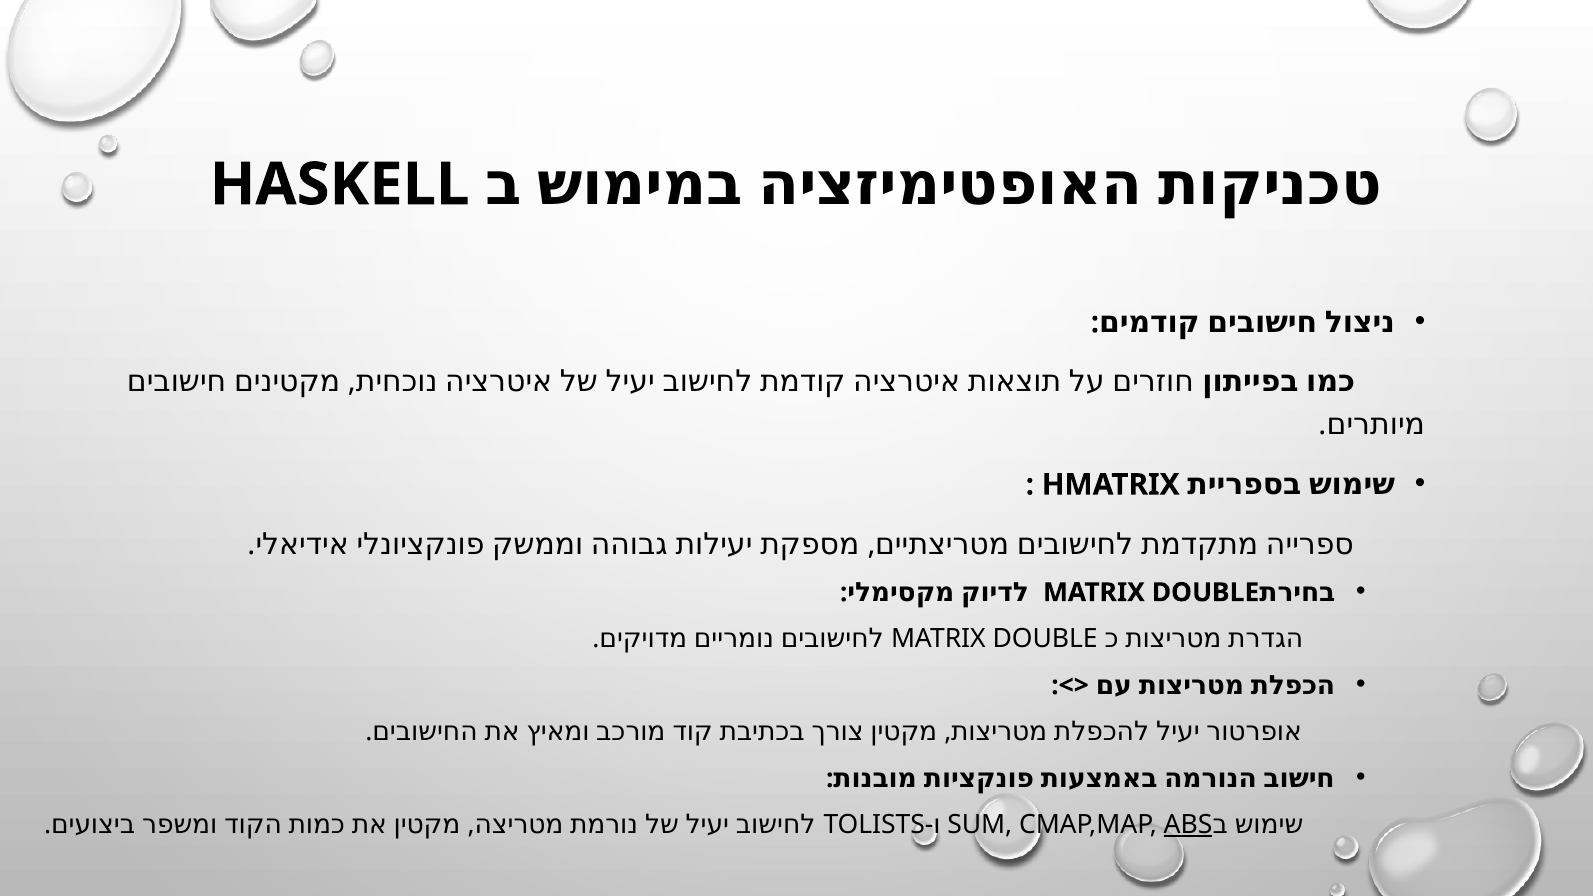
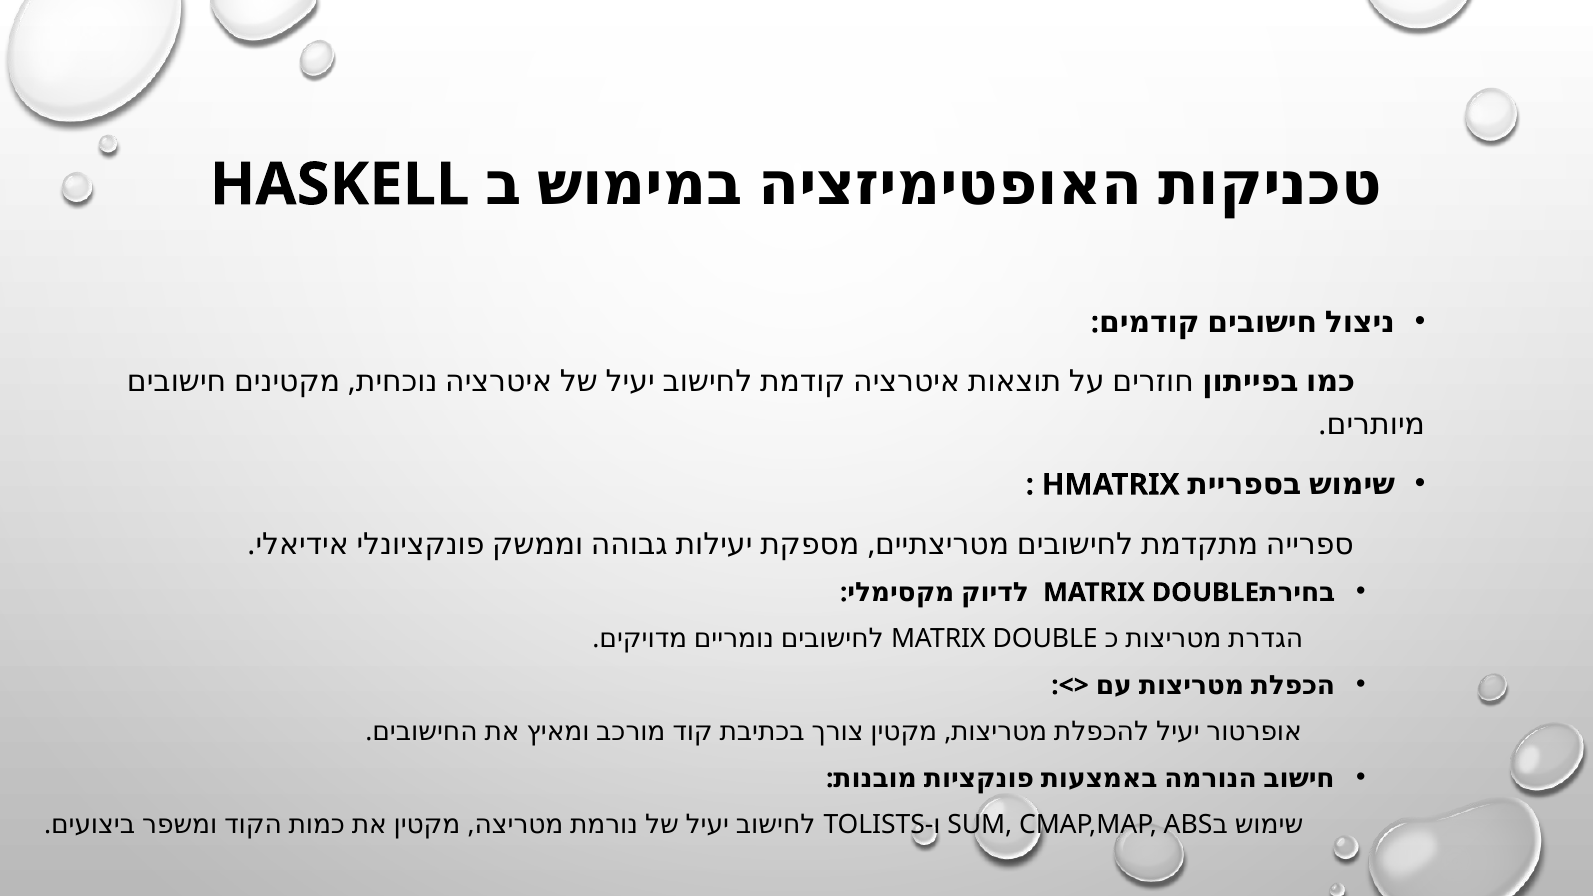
ABS underline: present -> none
